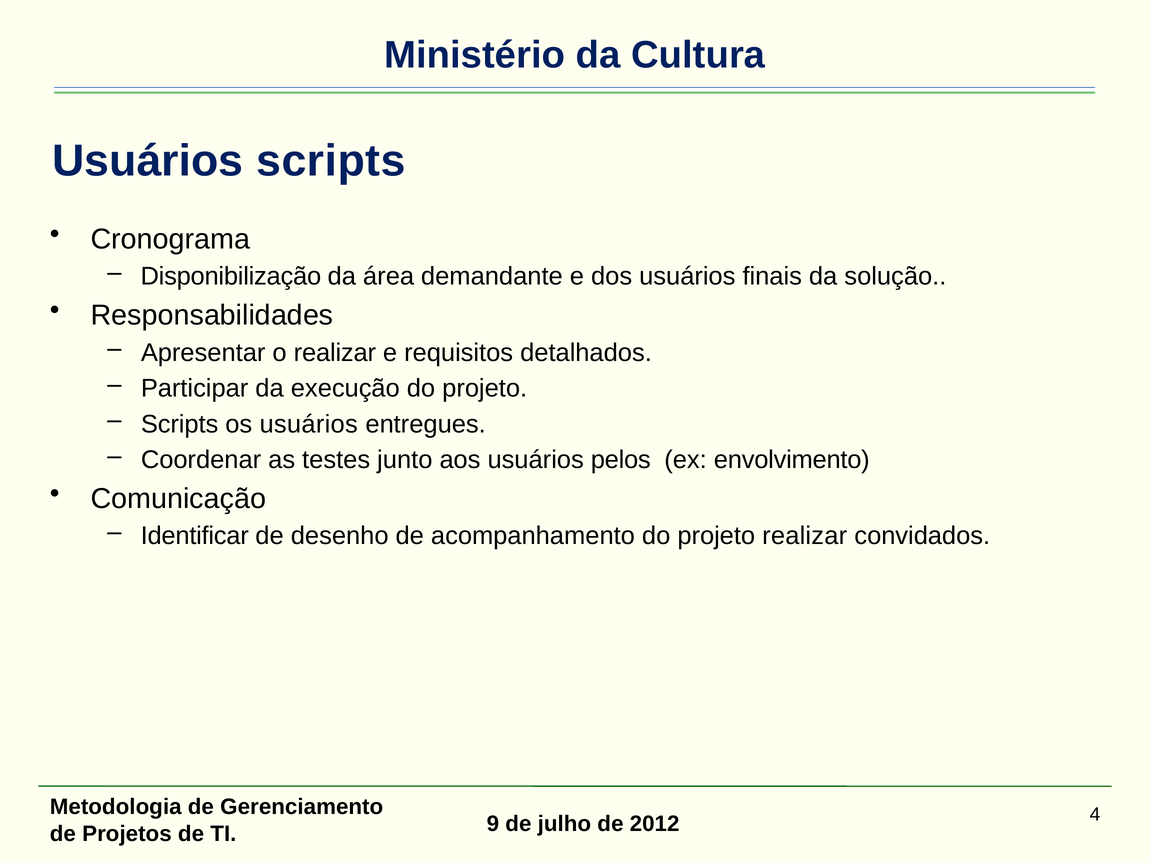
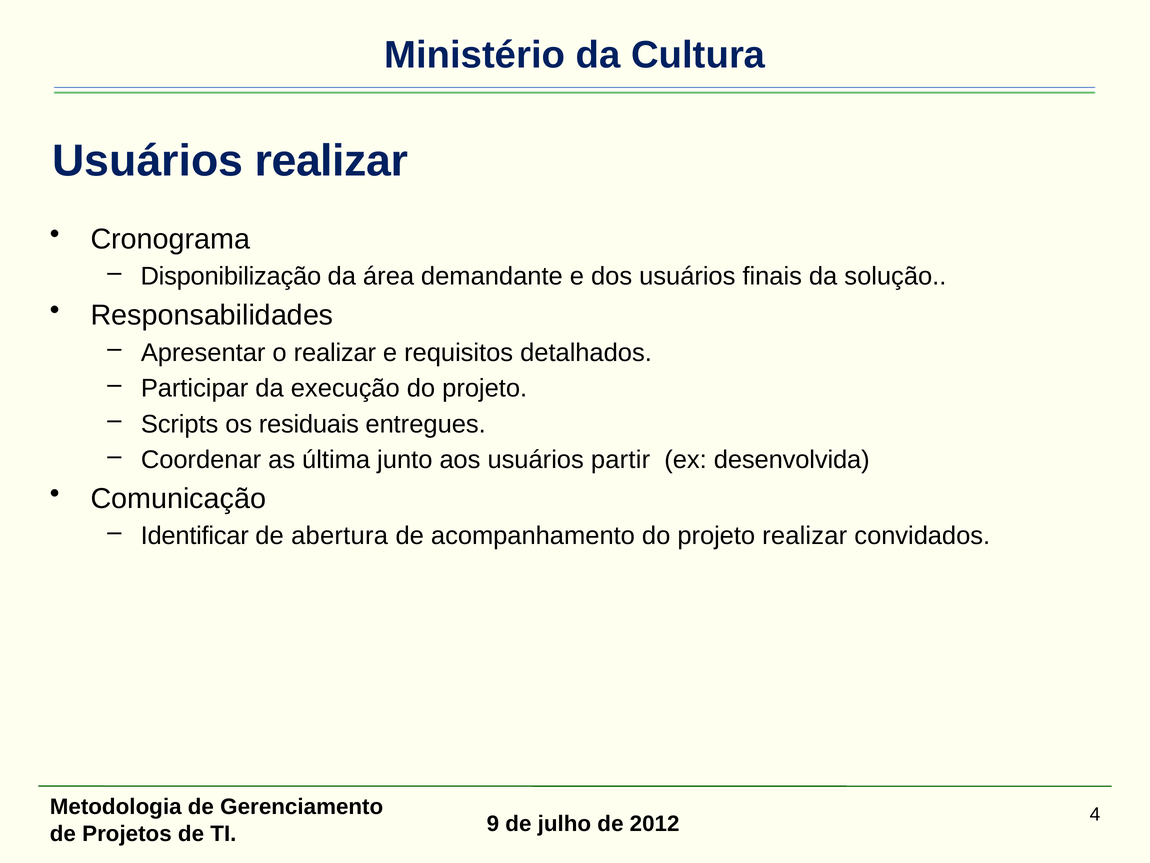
Usuários scripts: scripts -> realizar
os usuários: usuários -> residuais
testes: testes -> última
pelos: pelos -> partir
envolvimento: envolvimento -> desenvolvida
desenho: desenho -> abertura
